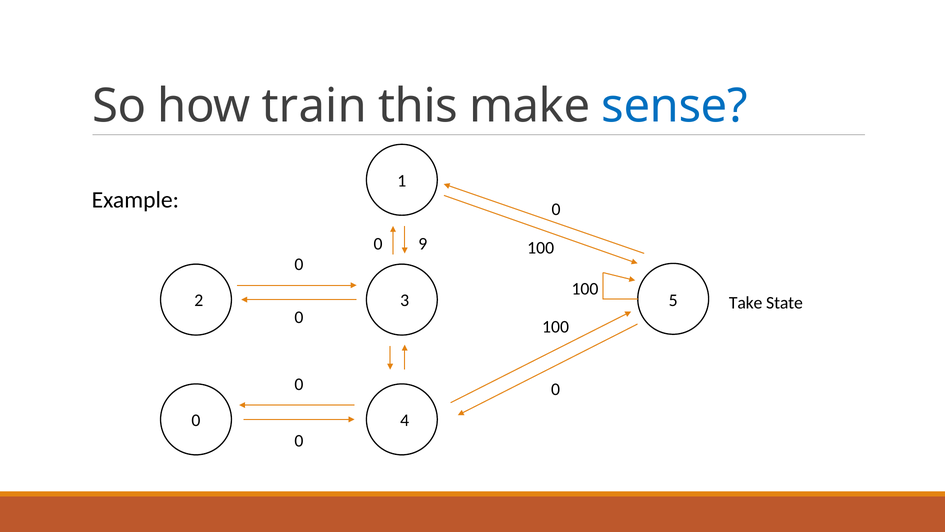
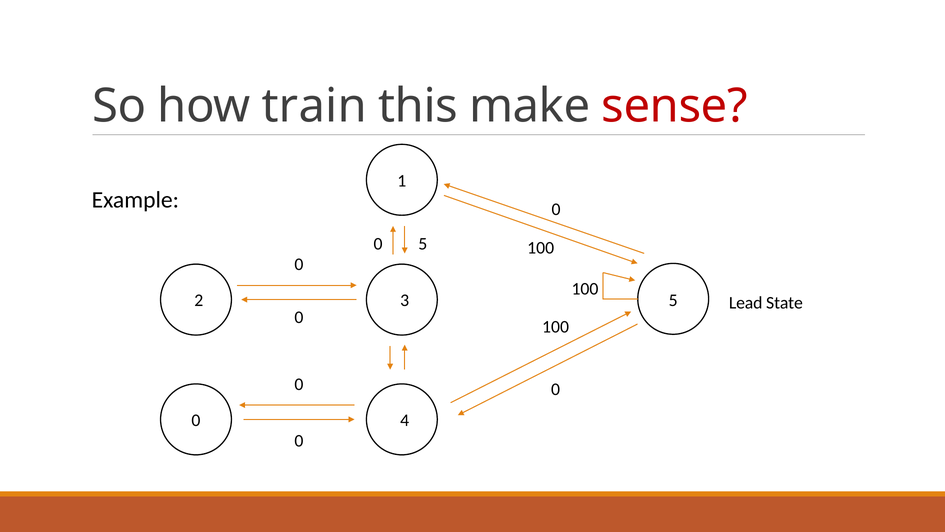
sense colour: blue -> red
0 9: 9 -> 5
Take: Take -> Lead
